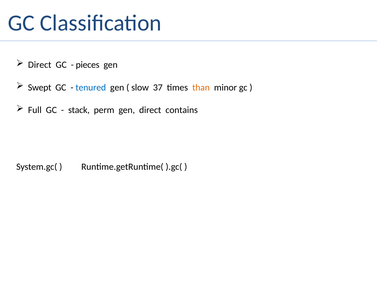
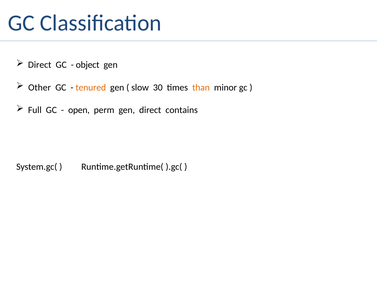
pieces: pieces -> object
Swept: Swept -> Other
tenured colour: blue -> orange
37: 37 -> 30
stack: stack -> open
